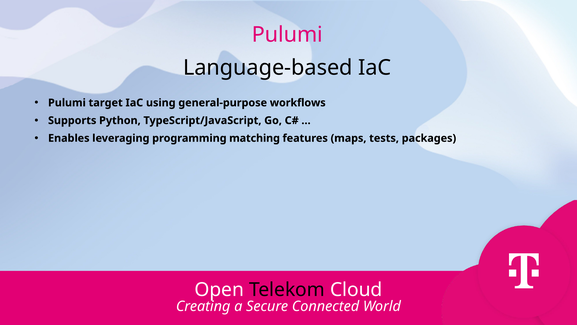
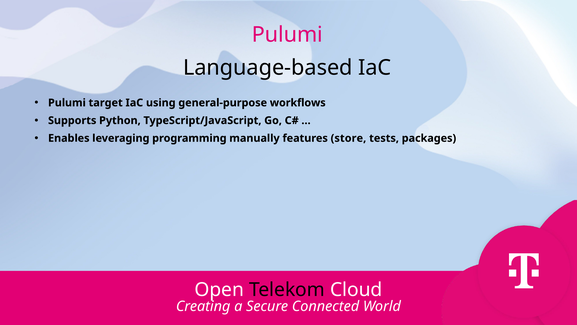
matching: matching -> manually
maps: maps -> store
